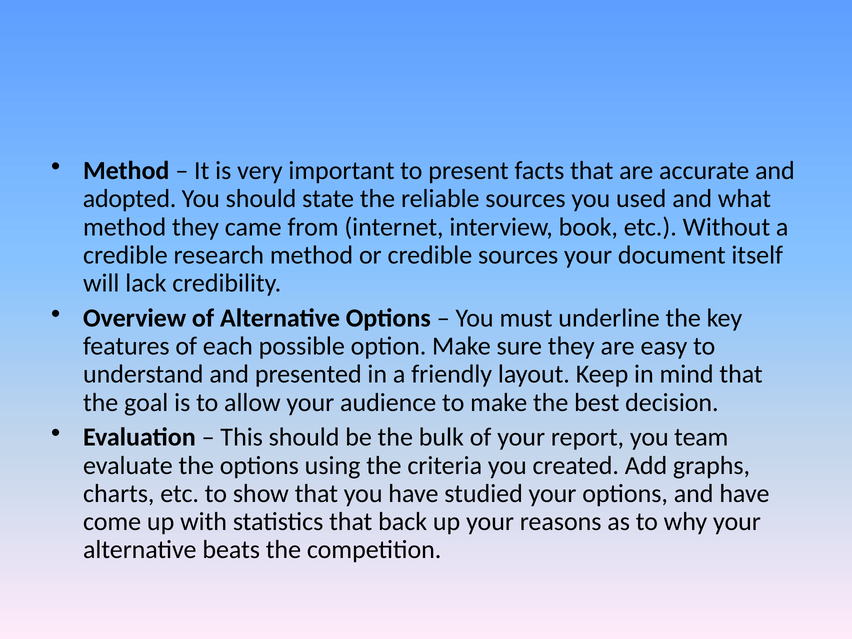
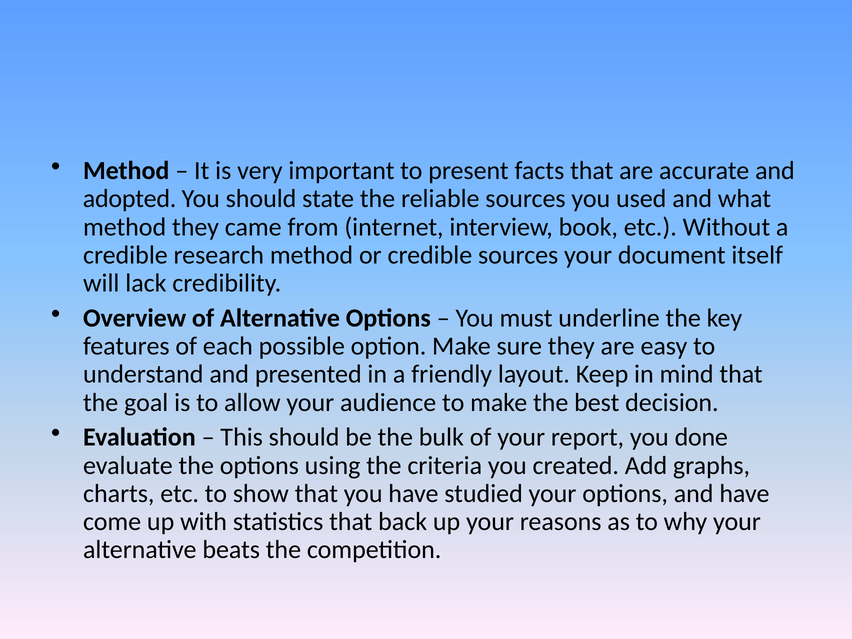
team: team -> done
